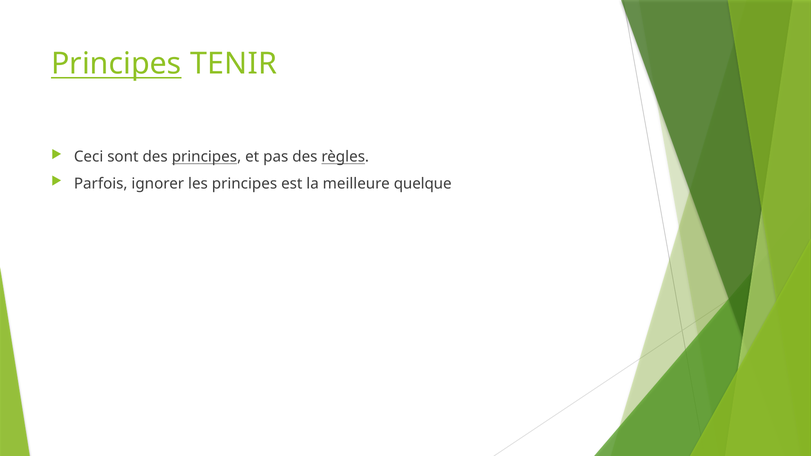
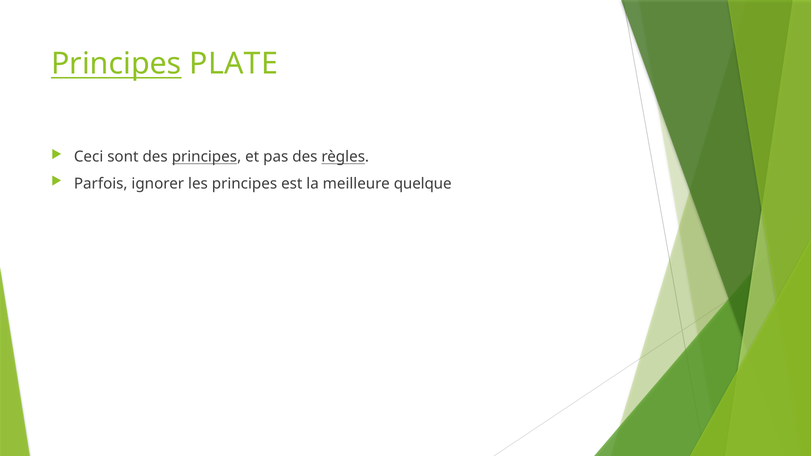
TENIR: TENIR -> PLATE
